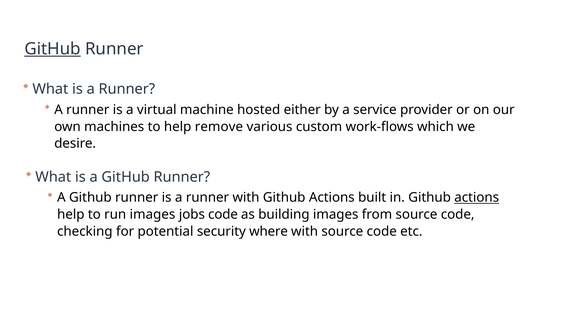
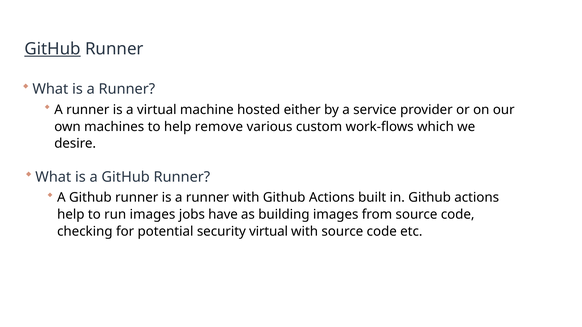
actions at (477, 198) underline: present -> none
jobs code: code -> have
security where: where -> virtual
